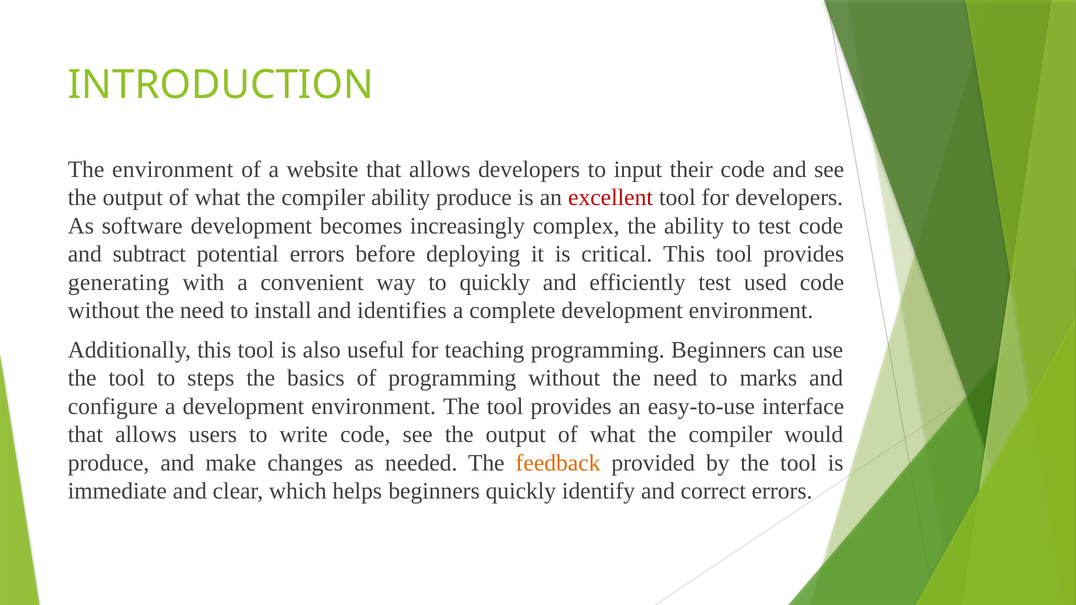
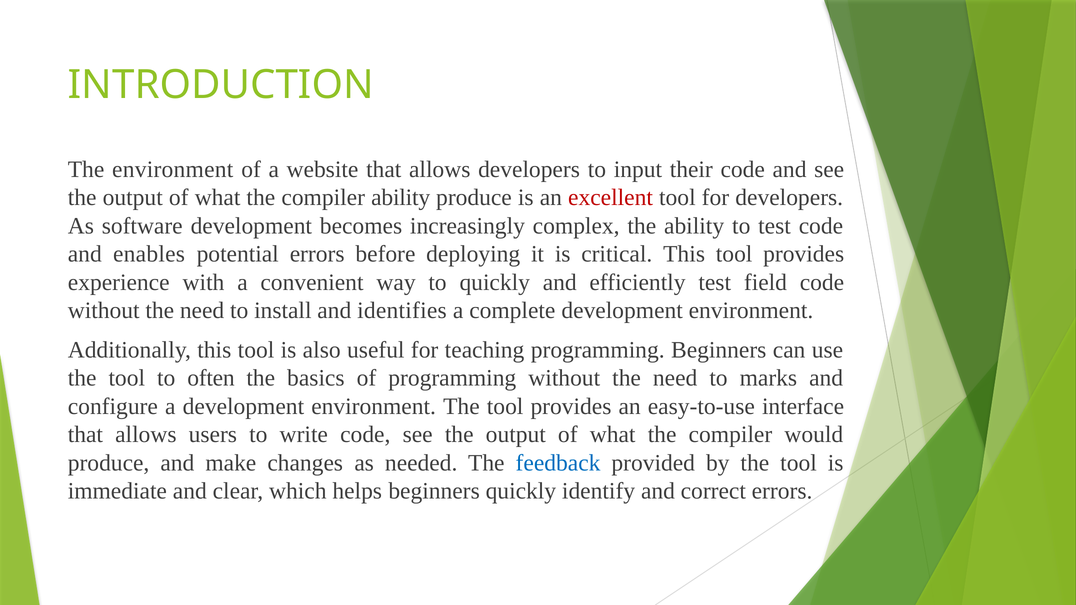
subtract: subtract -> enables
generating: generating -> experience
used: used -> field
steps: steps -> often
feedback colour: orange -> blue
